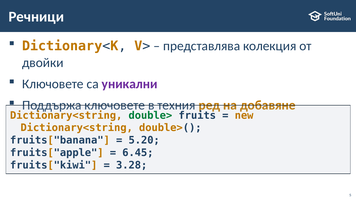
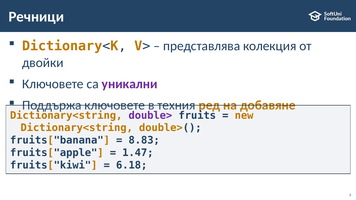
double> colour: green -> purple
5.20: 5.20 -> 8.83
6.45: 6.45 -> 1.47
3.28: 3.28 -> 6.18
